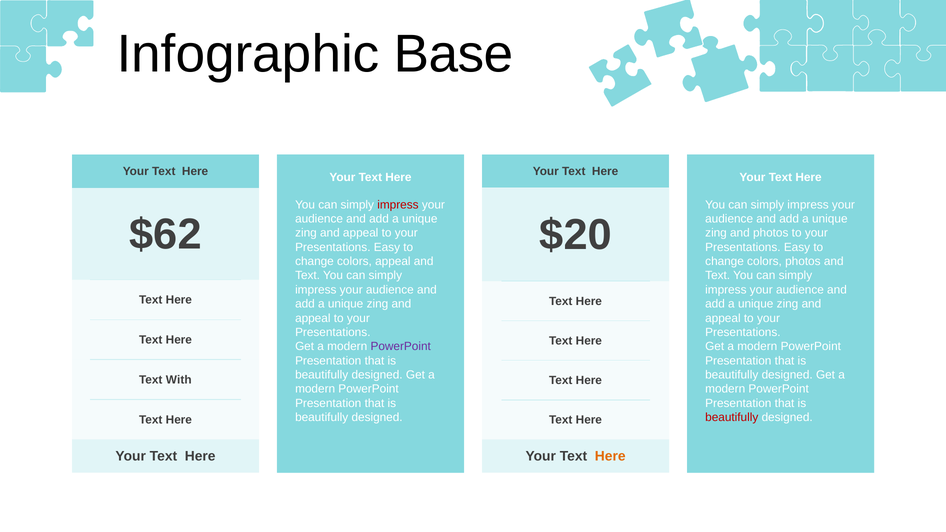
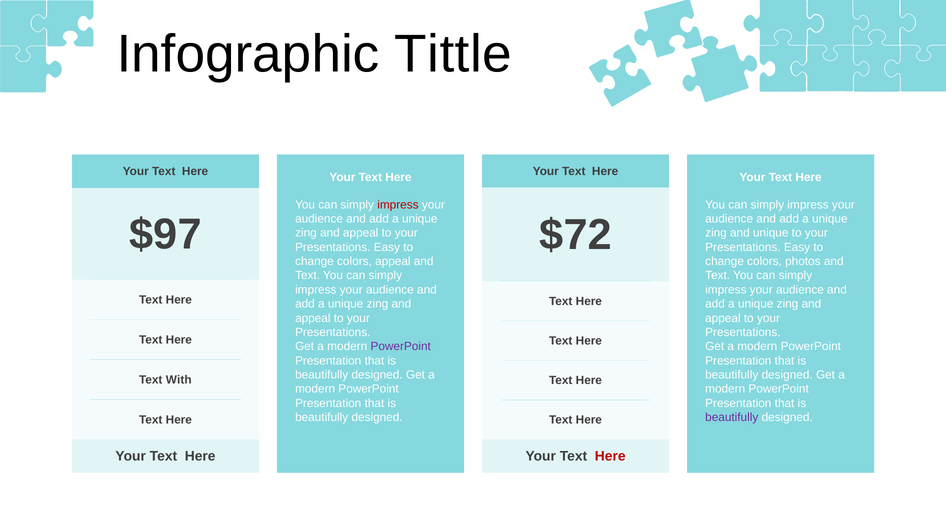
Base: Base -> Tittle
$62: $62 -> $97
$20: $20 -> $72
and photos: photos -> unique
beautifully at (732, 418) colour: red -> purple
Here at (610, 456) colour: orange -> red
